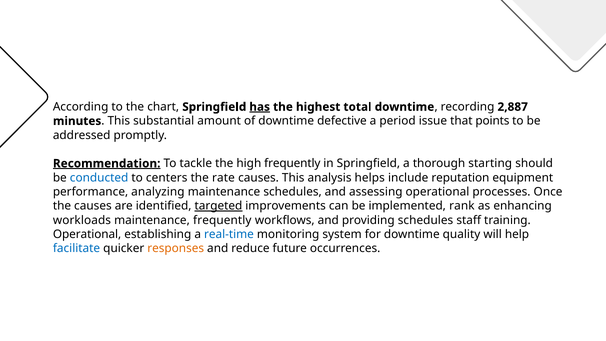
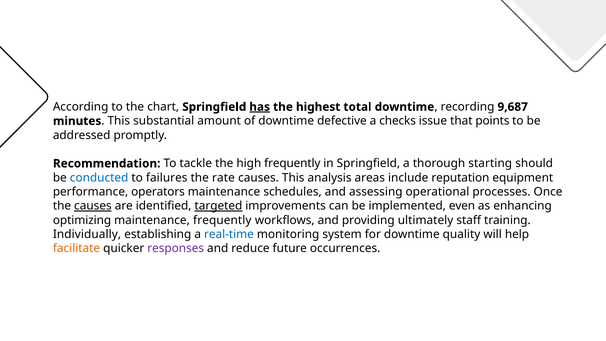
2,887: 2,887 -> 9,687
period: period -> checks
Recommendation underline: present -> none
centers: centers -> failures
helps: helps -> areas
analyzing: analyzing -> operators
causes at (93, 206) underline: none -> present
rank: rank -> even
workloads: workloads -> optimizing
providing schedules: schedules -> ultimately
Operational at (87, 234): Operational -> Individually
facilitate colour: blue -> orange
responses colour: orange -> purple
